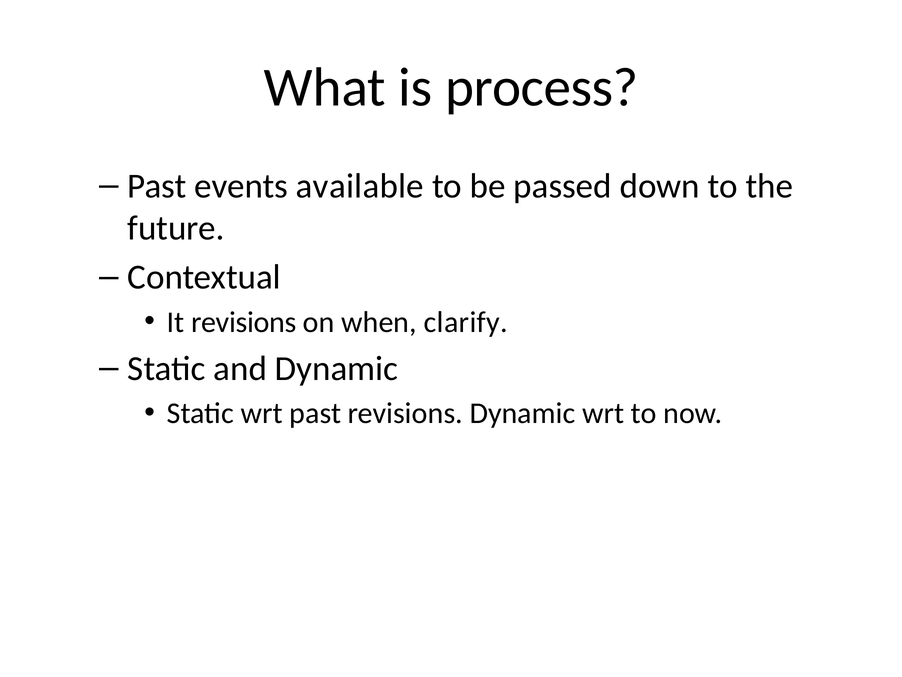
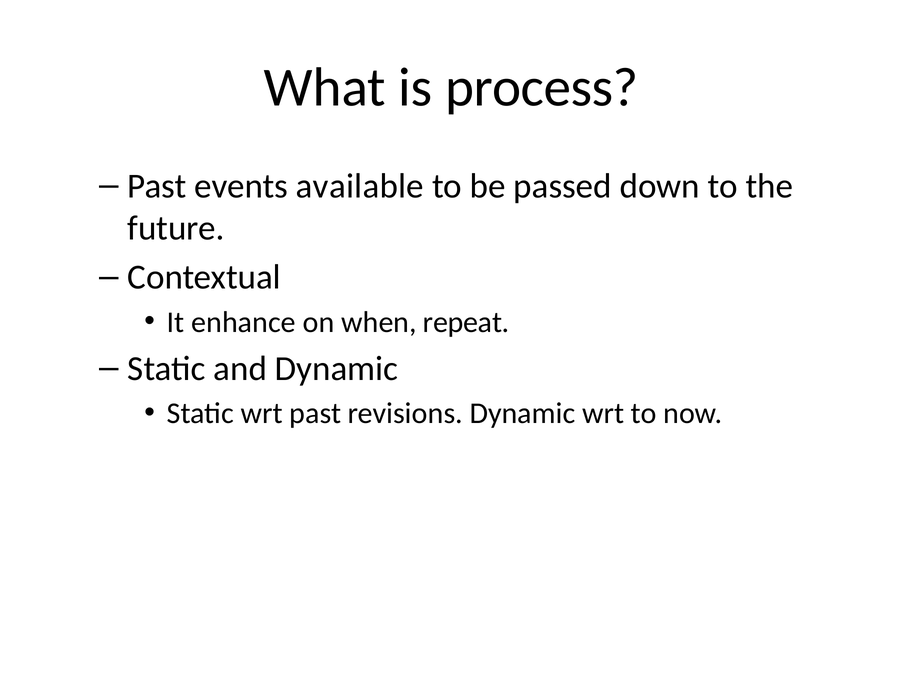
It revisions: revisions -> enhance
clarify: clarify -> repeat
